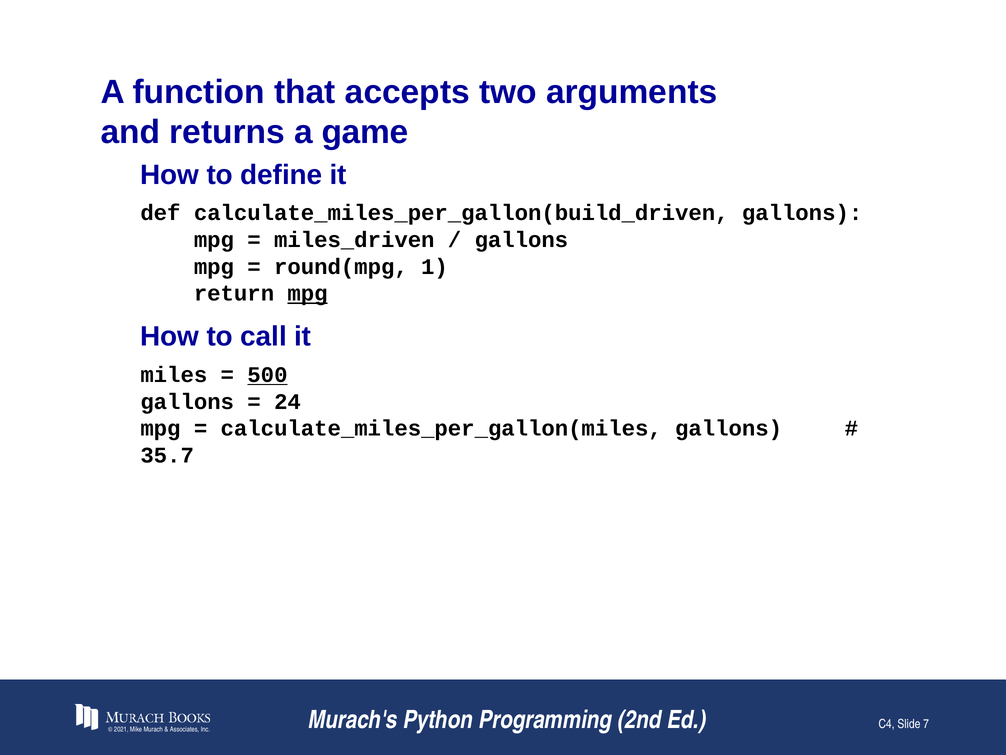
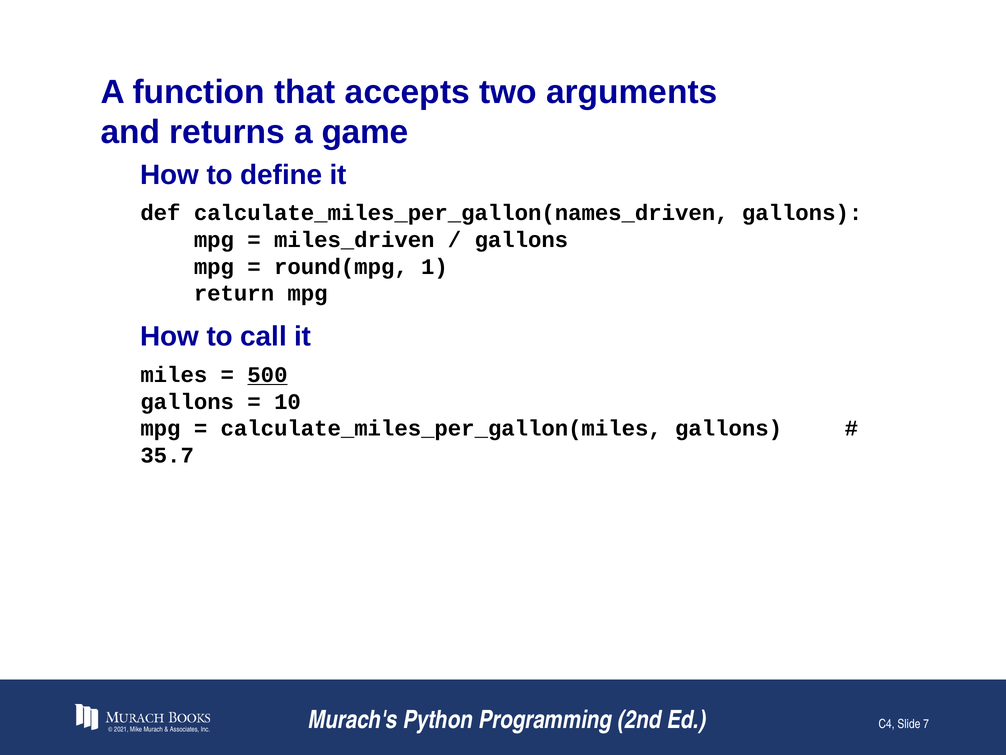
calculate_miles_per_gallon(build_driven: calculate_miles_per_gallon(build_driven -> calculate_miles_per_gallon(names_driven
mpg at (308, 293) underline: present -> none
24: 24 -> 10
